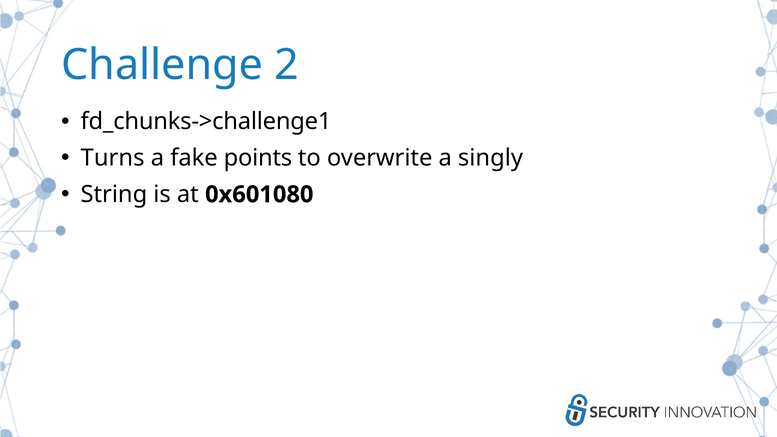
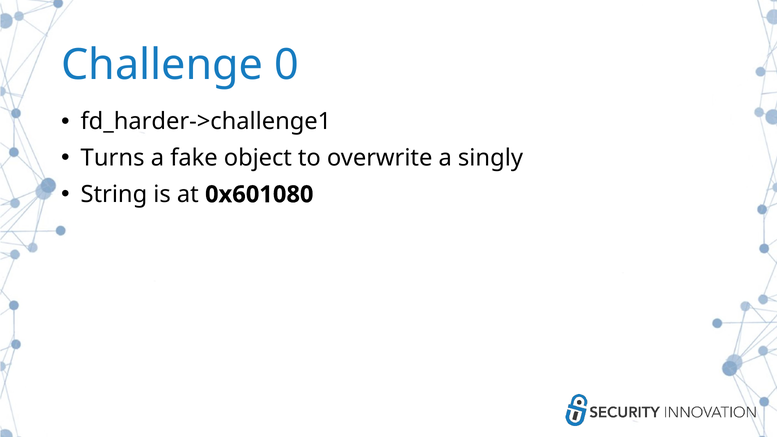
2: 2 -> 0
fd_chunks->challenge1: fd_chunks->challenge1 -> fd_harder->challenge1
points: points -> object
